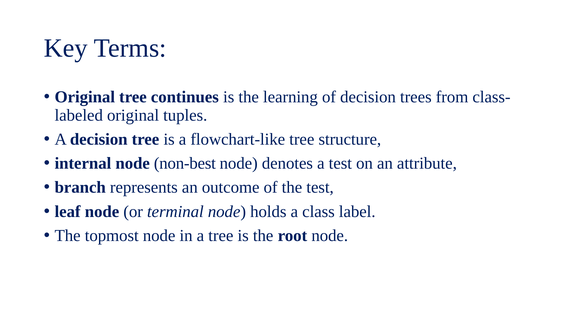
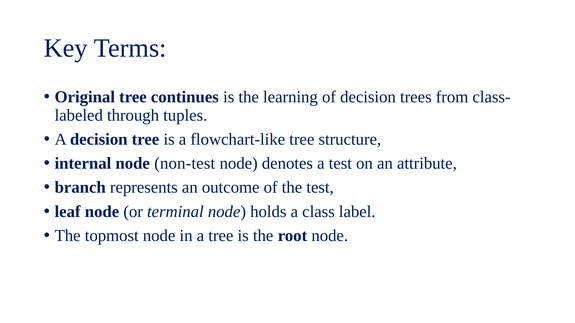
original at (133, 115): original -> through
non-best: non-best -> non-test
